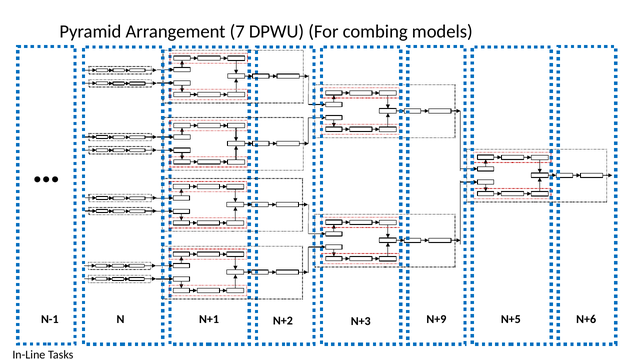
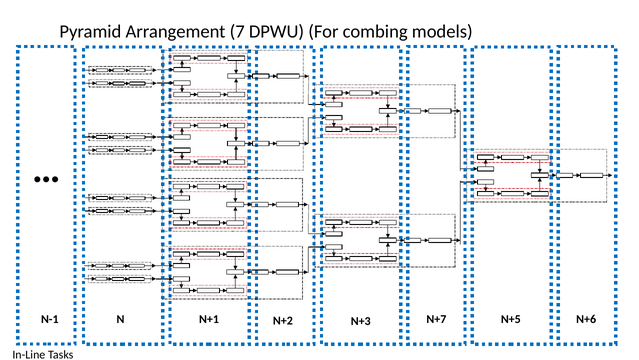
N+9: N+9 -> N+7
